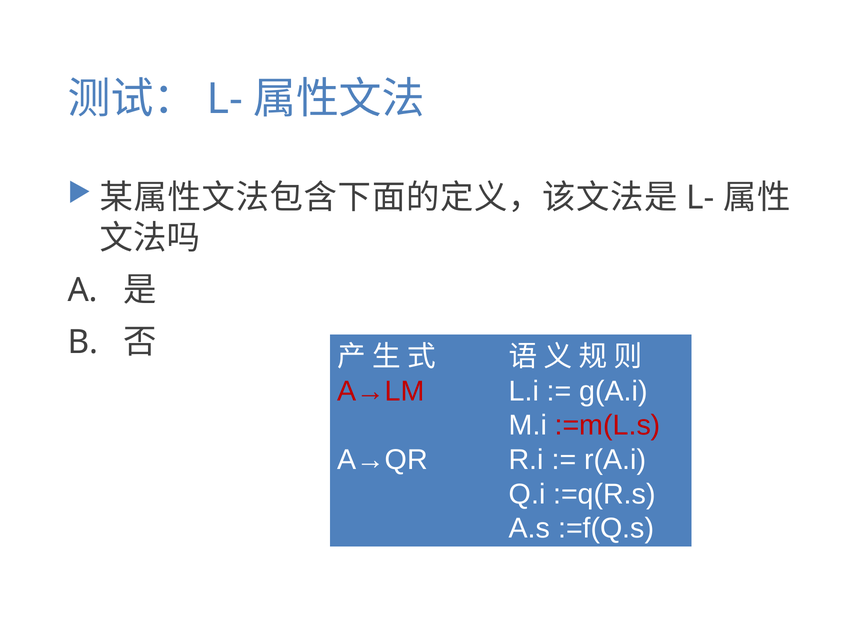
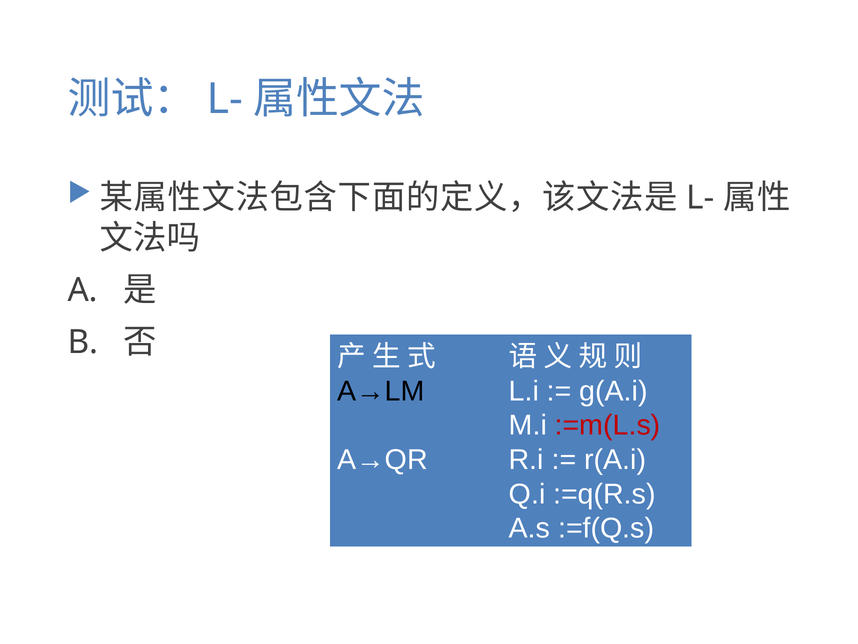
A→LM colour: red -> black
